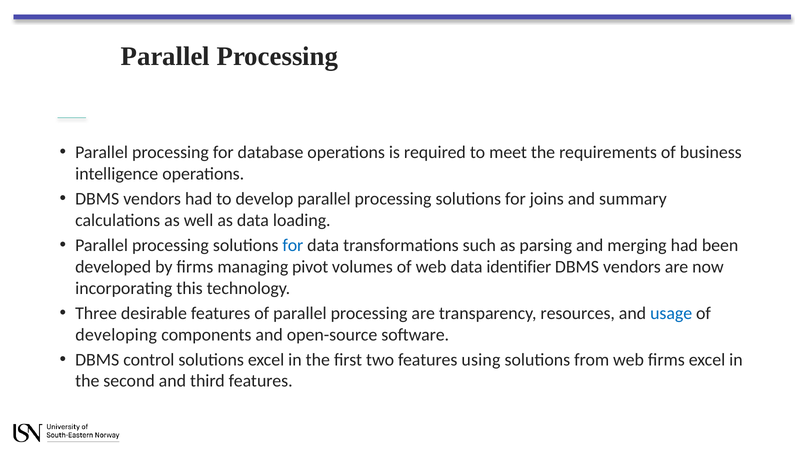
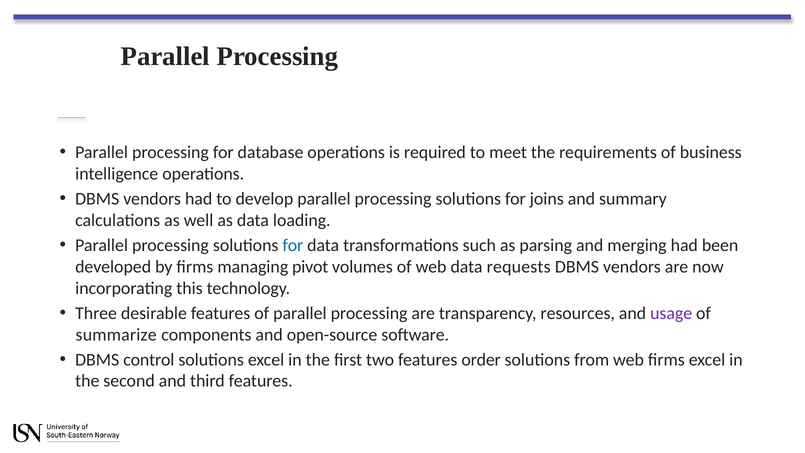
identifier: identifier -> requests
usage colour: blue -> purple
developing: developing -> summarize
using: using -> order
